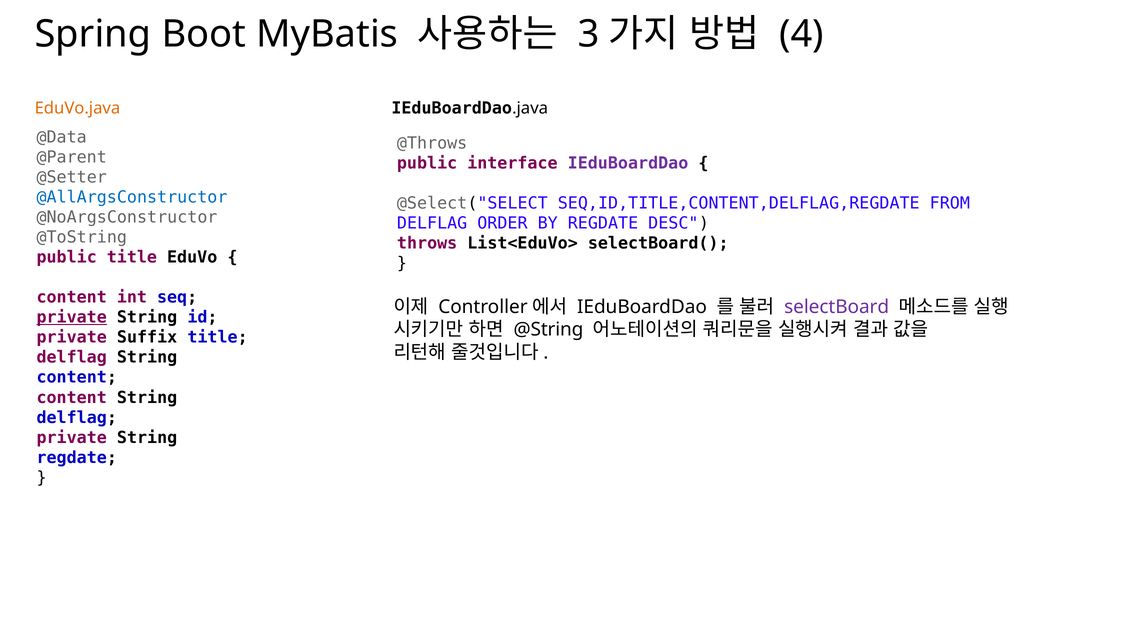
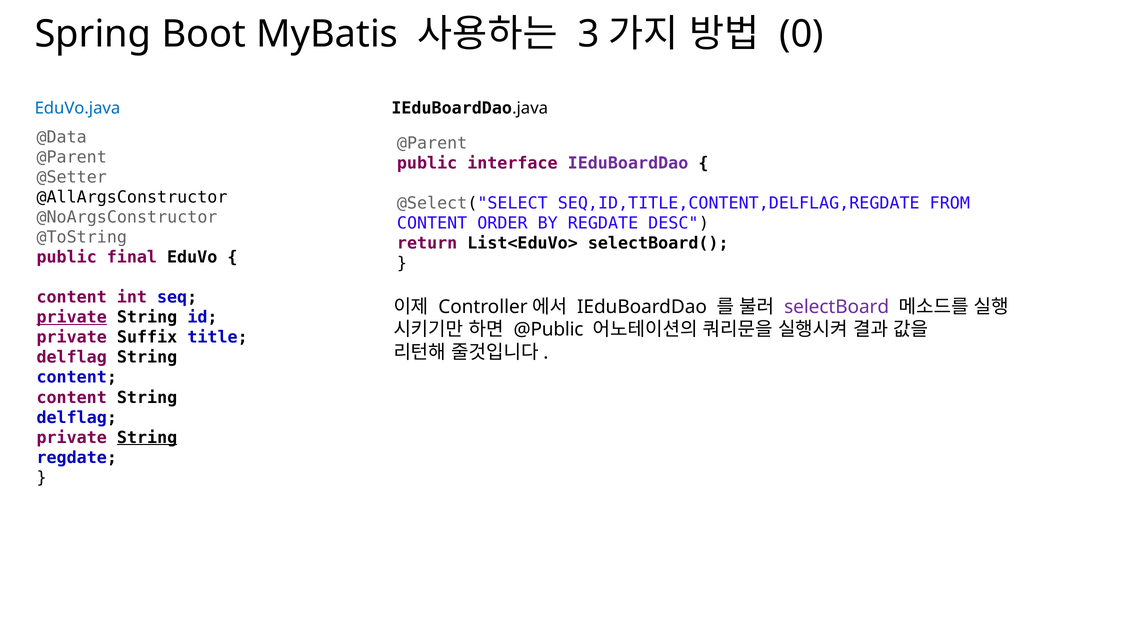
4: 4 -> 0
EduVo.java colour: orange -> blue
@Throws at (432, 143): @Throws -> @Parent
@AllArgsConstructor colour: blue -> black
DELFLAG at (432, 223): DELFLAG -> CONTENT
throws: throws -> return
public title: title -> final
@String: @String -> @Public
String at (147, 437) underline: none -> present
